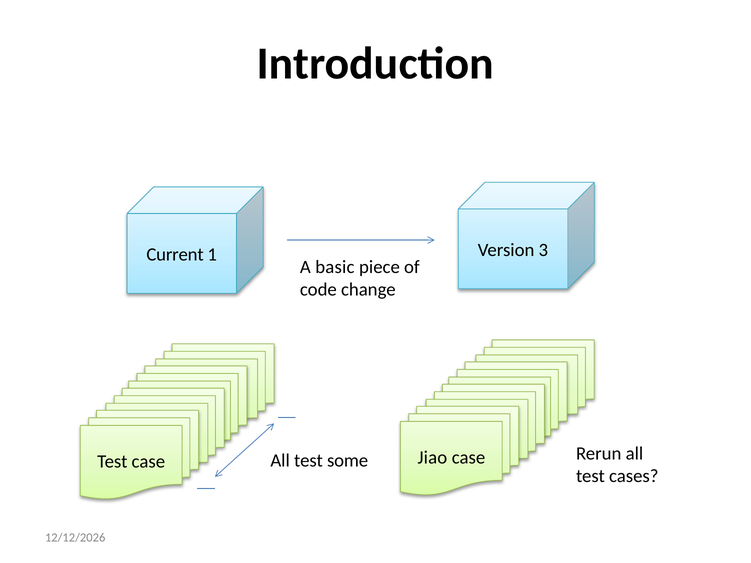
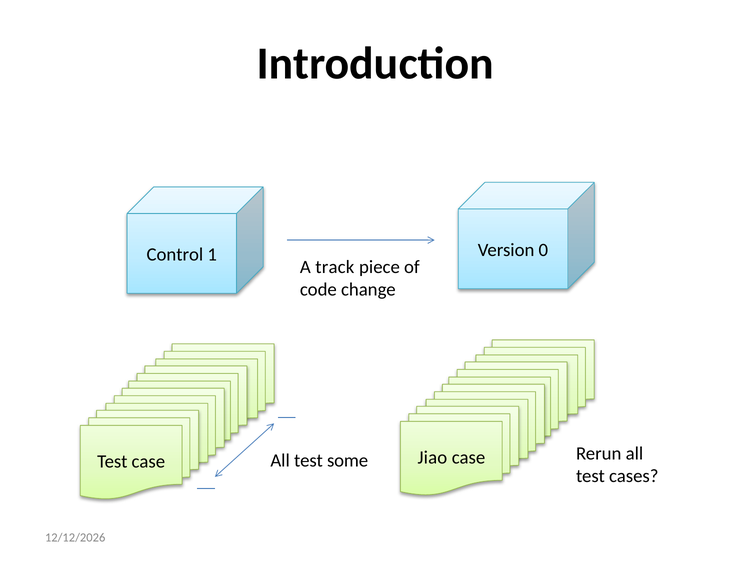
Current: Current -> Control
3: 3 -> 0
basic: basic -> track
